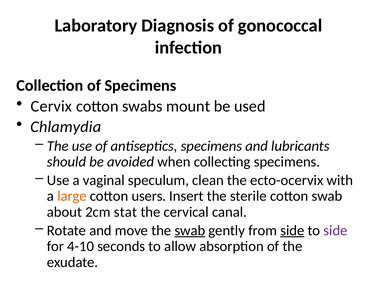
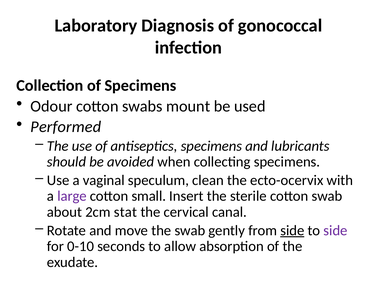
Cervix: Cervix -> Odour
Chlamydia: Chlamydia -> Performed
large colour: orange -> purple
users: users -> small
swab at (190, 230) underline: present -> none
4-10: 4-10 -> 0-10
